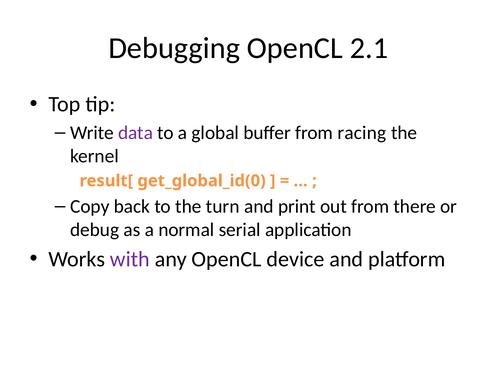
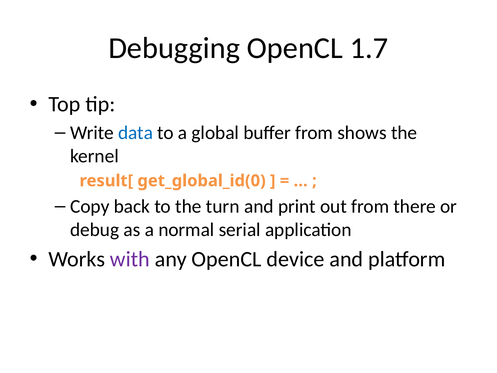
2.1: 2.1 -> 1.7
data colour: purple -> blue
racing: racing -> shows
